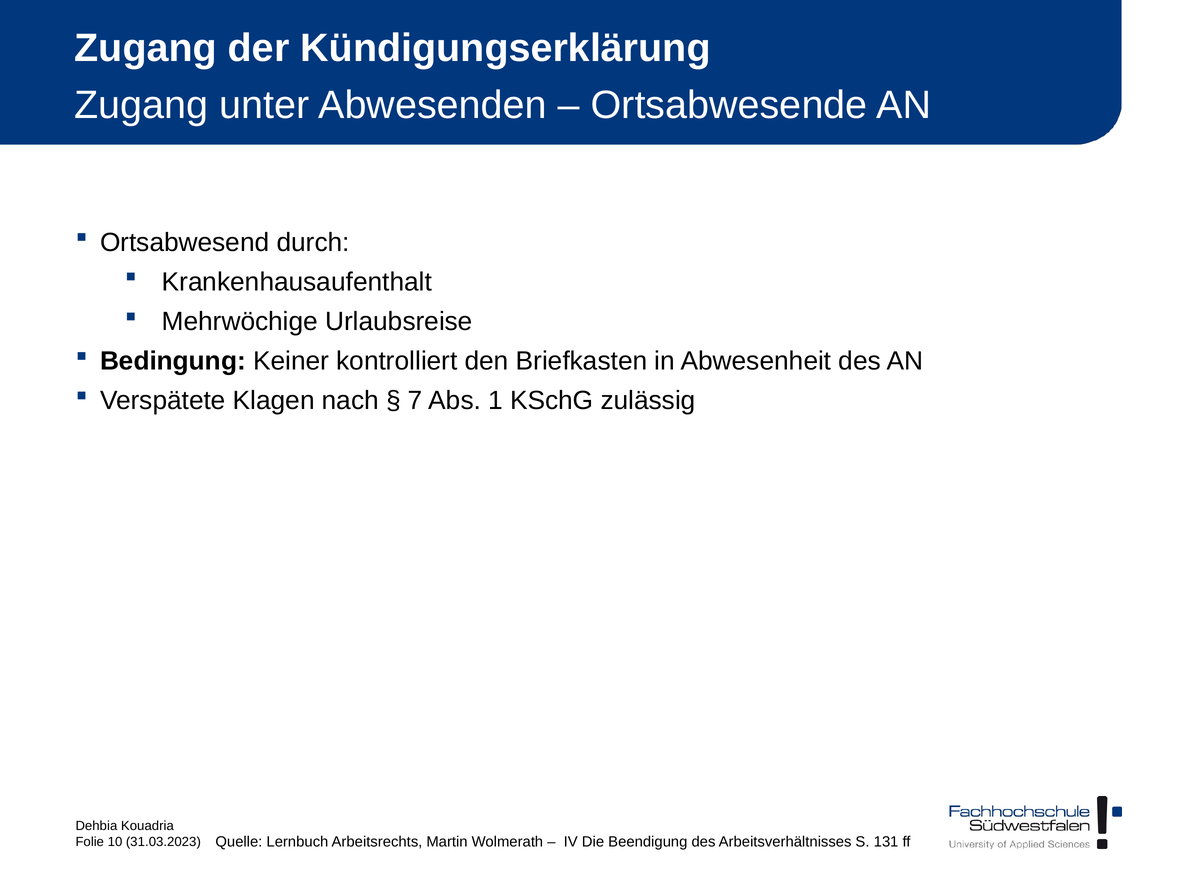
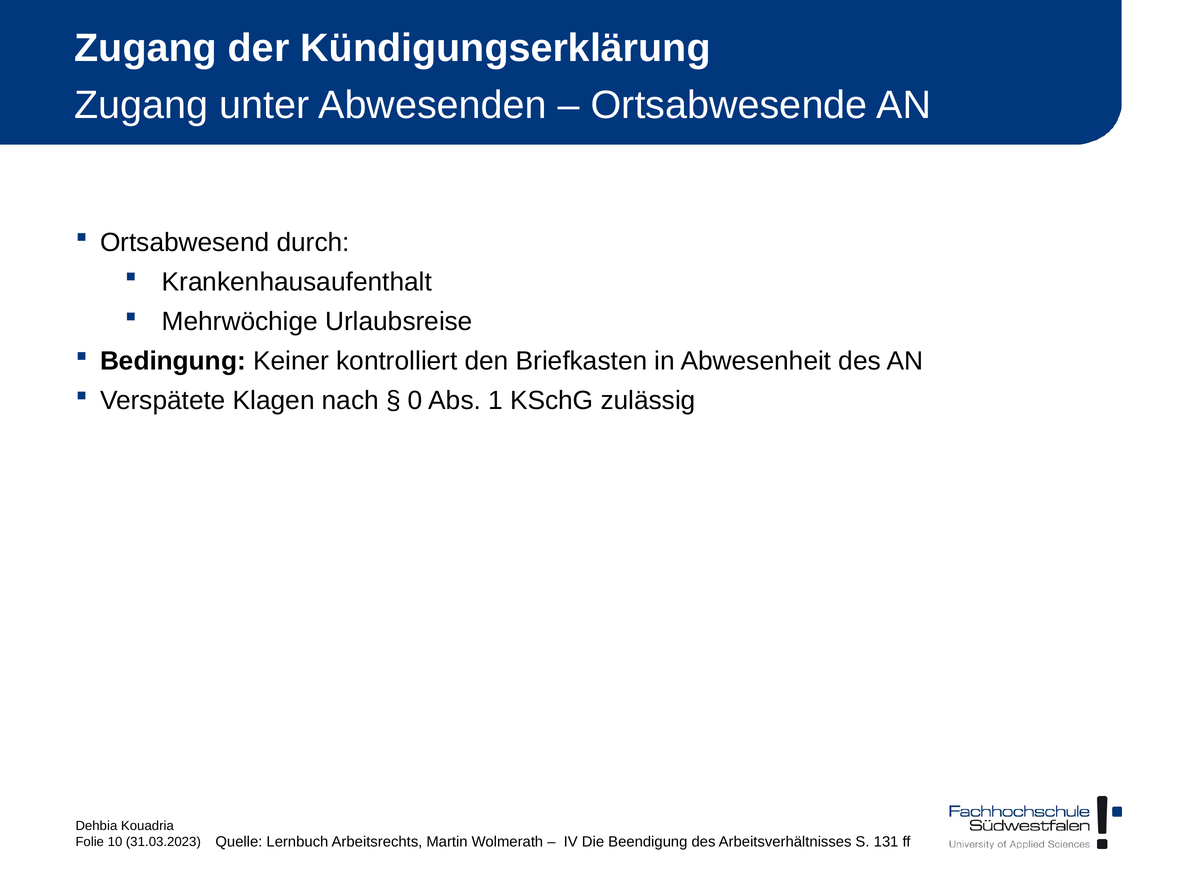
7: 7 -> 0
